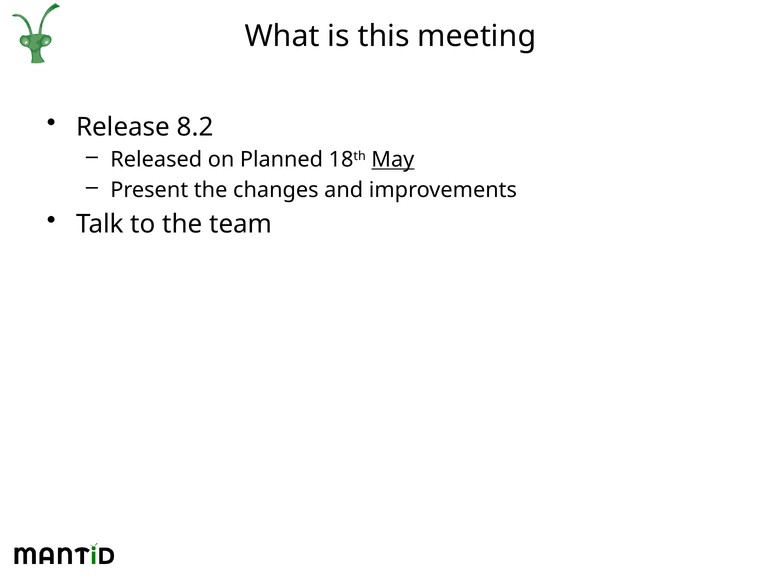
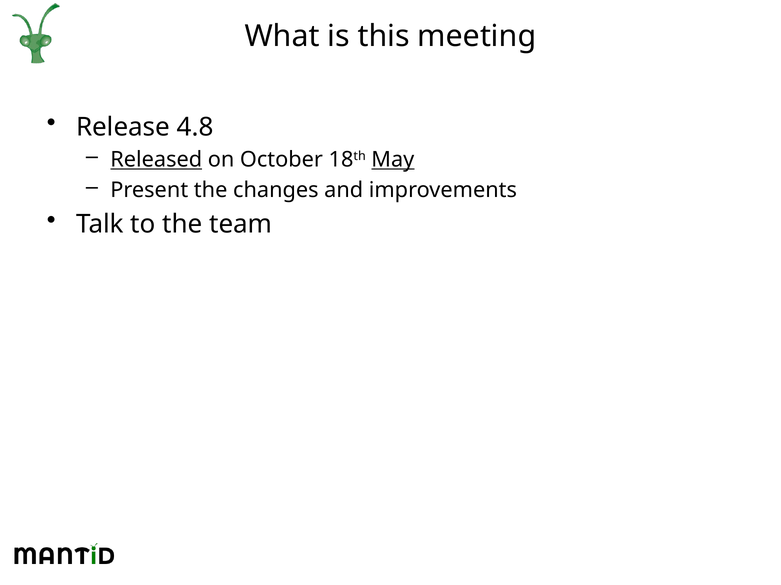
8.2: 8.2 -> 4.8
Released underline: none -> present
Planned: Planned -> October
